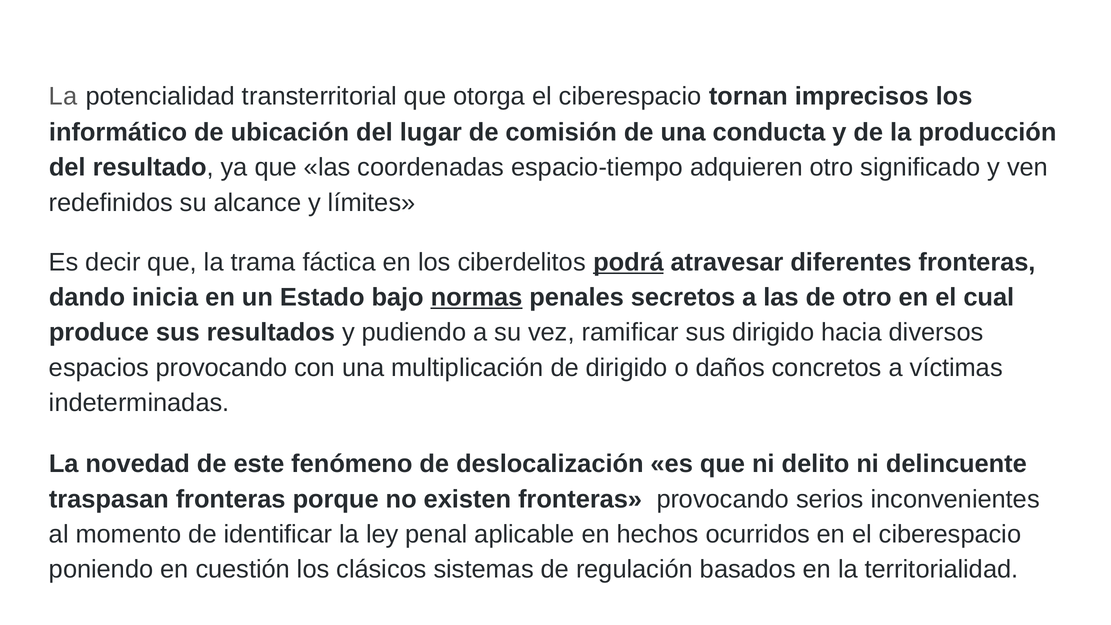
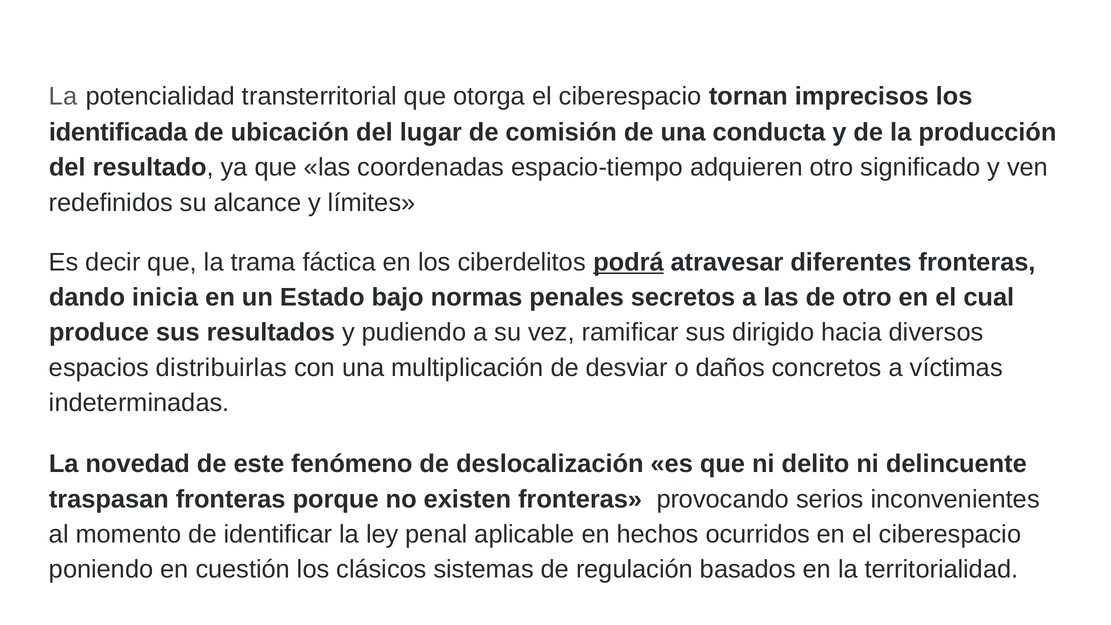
informático: informático -> identificada
normas underline: present -> none
espacios provocando: provocando -> distribuirlas
de dirigido: dirigido -> desviar
